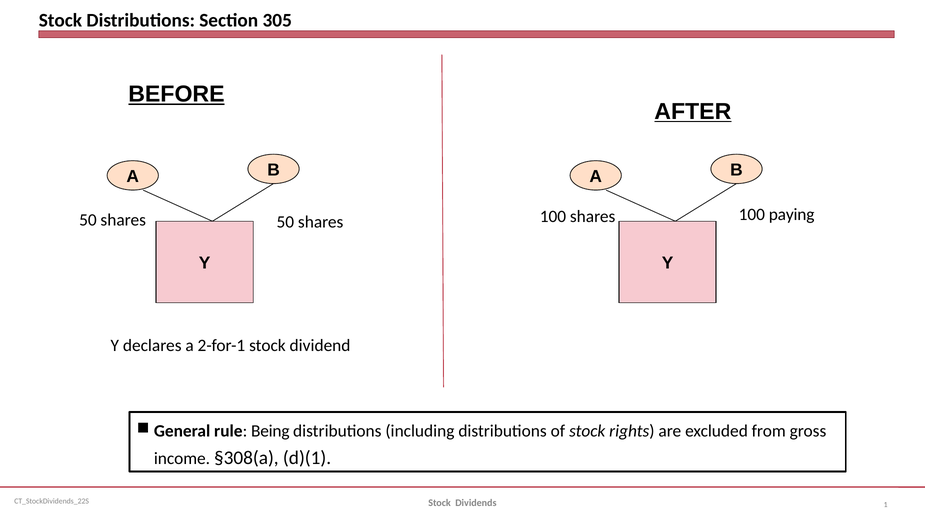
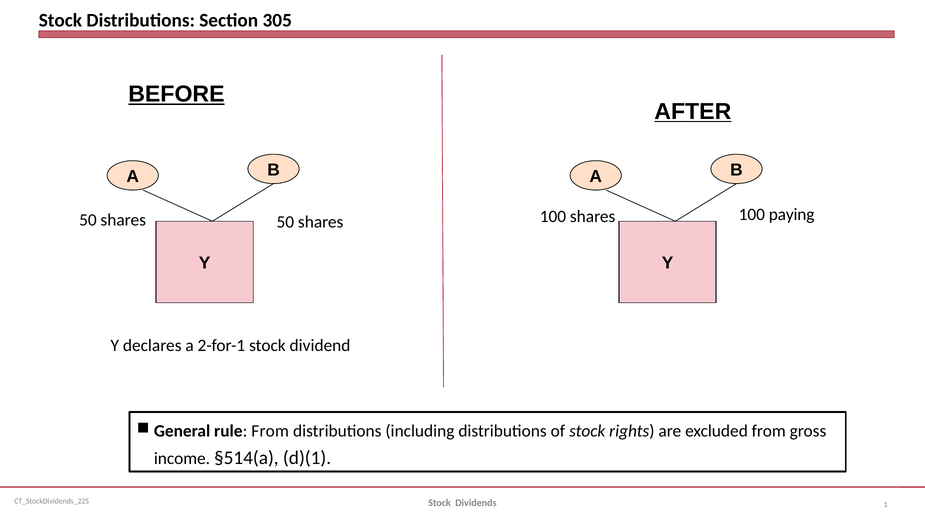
rule Being: Being -> From
§308(a: §308(a -> §514(a
